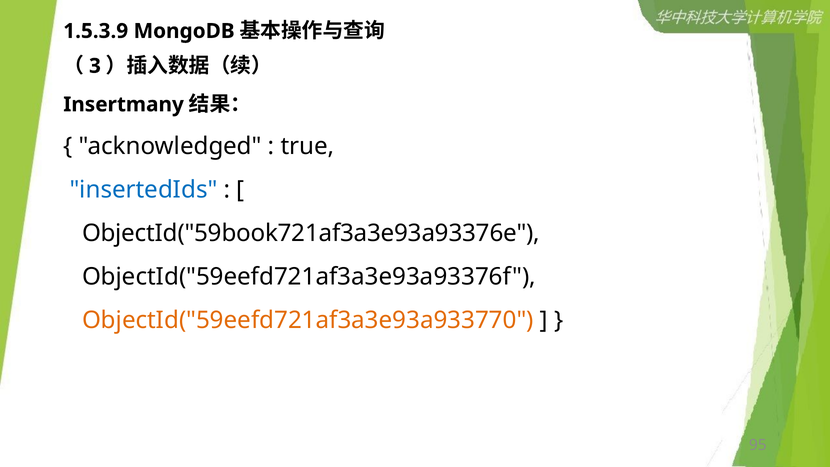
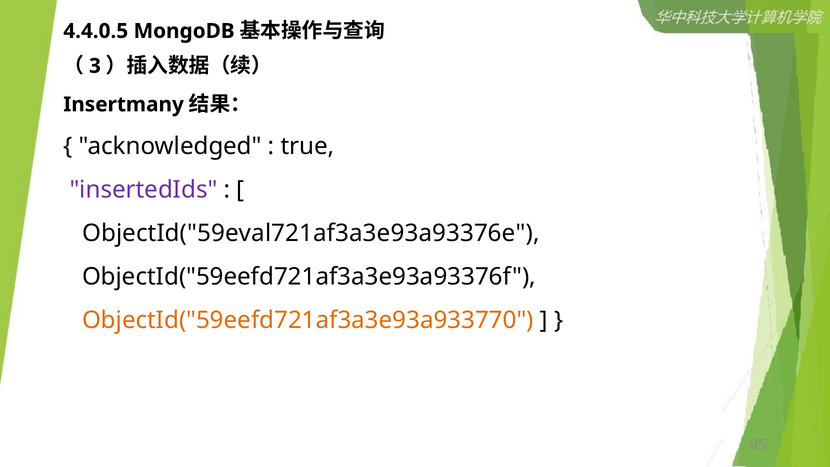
1.5.3.9: 1.5.3.9 -> 4.4.0.5
insertedIds colour: blue -> purple
ObjectId("59book721af3a3e93a93376e: ObjectId("59book721af3a3e93a93376e -> ObjectId("59eval721af3a3e93a93376e
